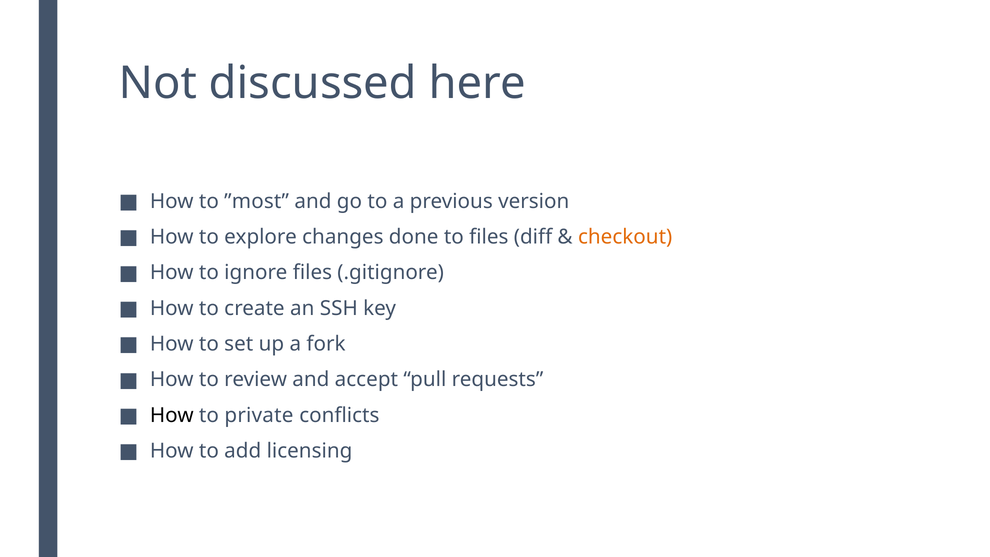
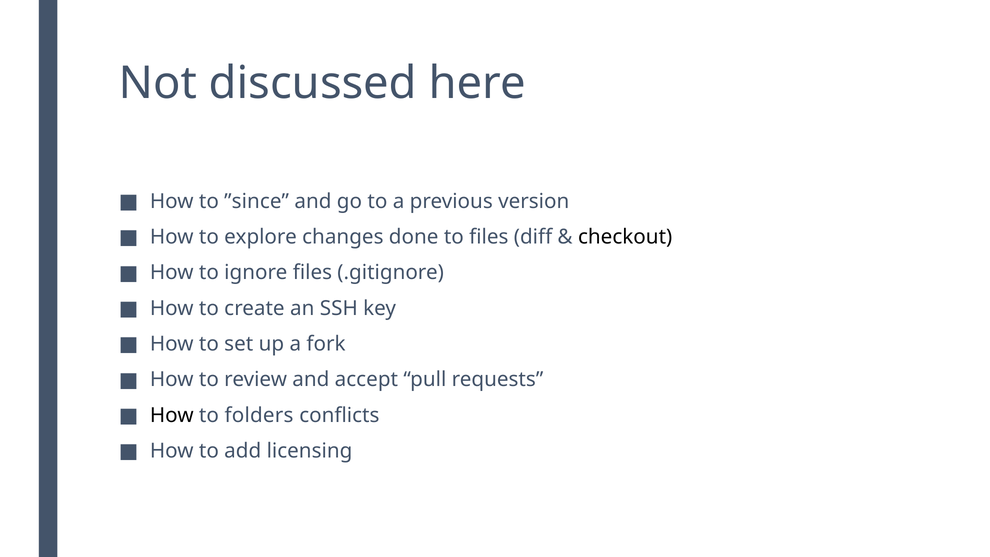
”most: ”most -> ”since
checkout colour: orange -> black
private: private -> folders
